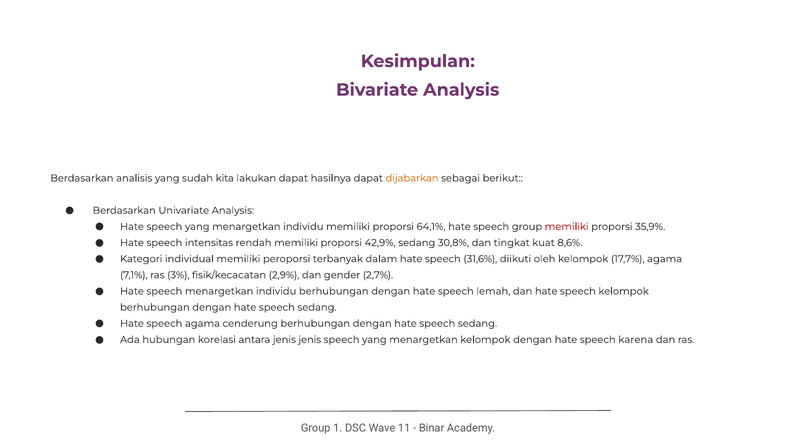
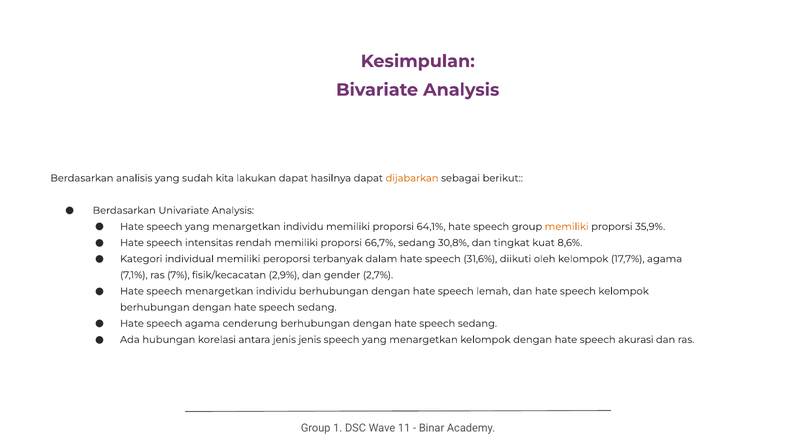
memiliki at (567, 226) colour: red -> orange
42,9%: 42,9% -> 66,7%
3%: 3% -> 7%
karena: karena -> akurasi
